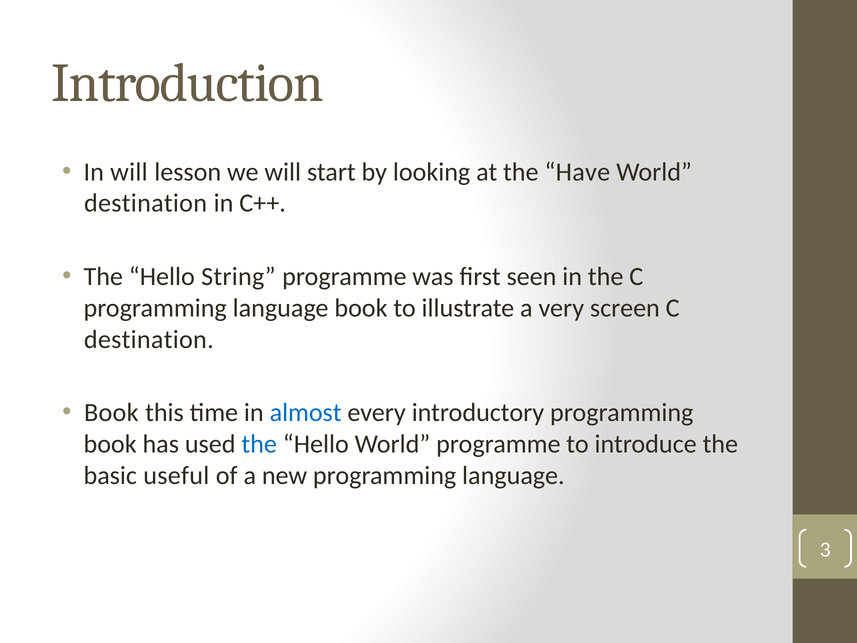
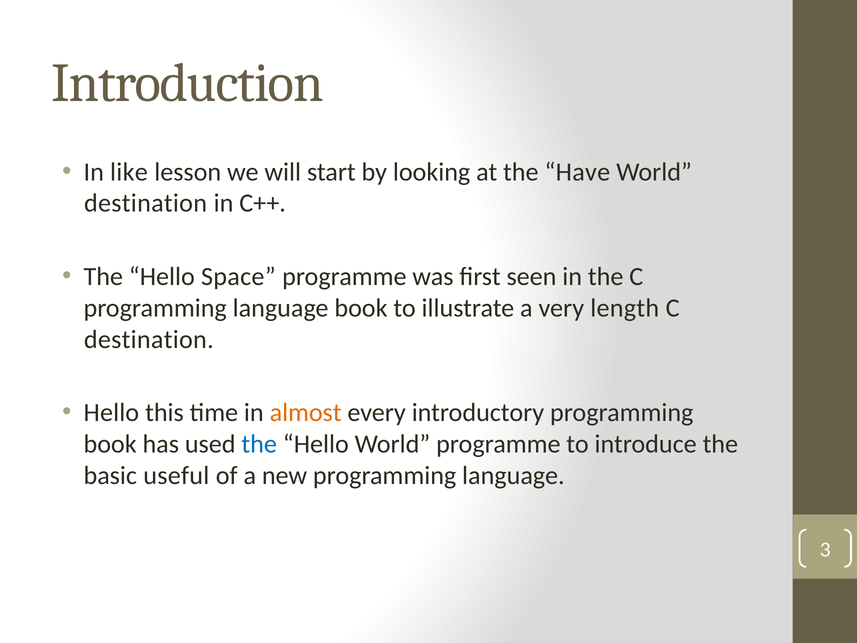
In will: will -> like
String: String -> Space
screen: screen -> length
Book at (111, 413): Book -> Hello
almost colour: blue -> orange
